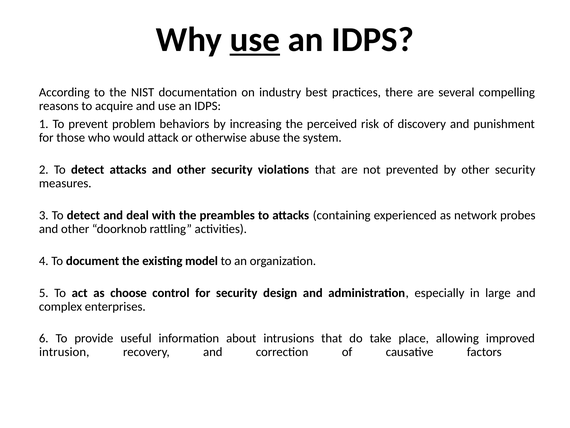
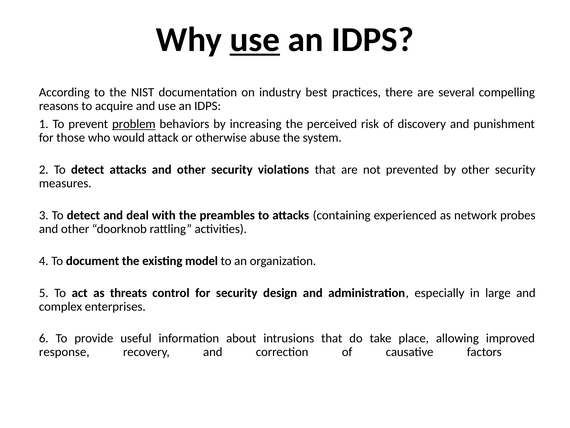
problem underline: none -> present
choose: choose -> threats
intrusion: intrusion -> response
